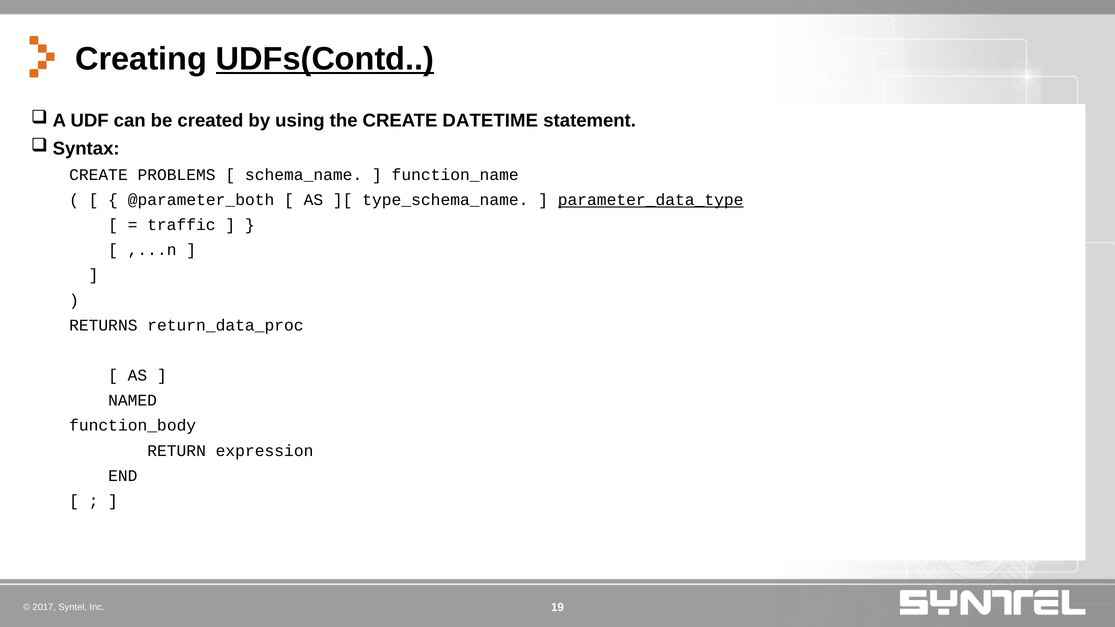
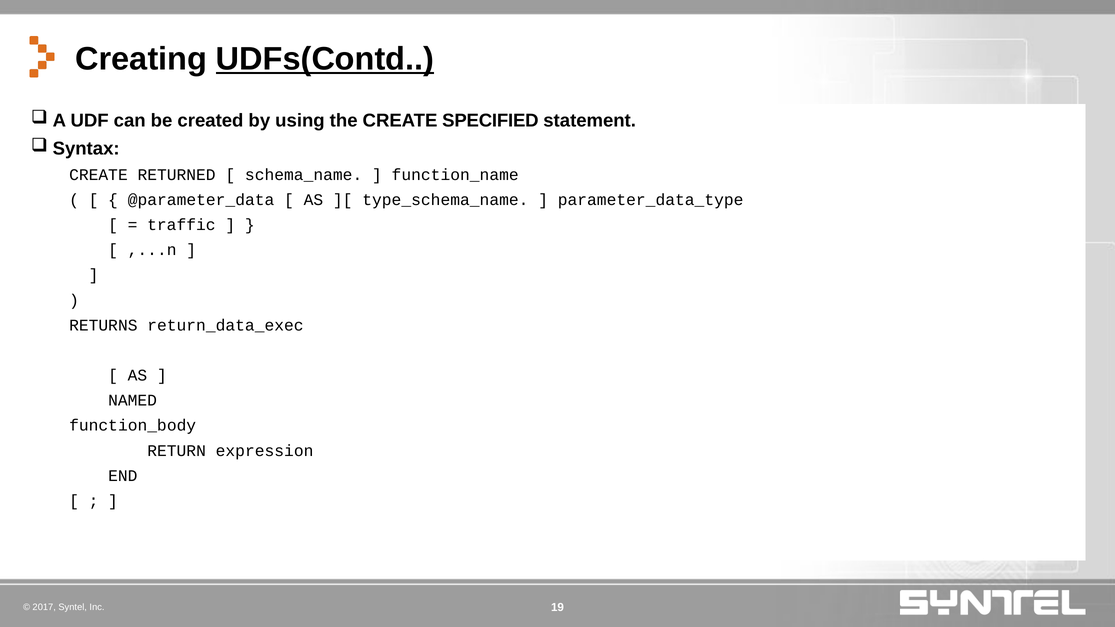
DATETIME: DATETIME -> SPECIFIED
PROBLEMS: PROBLEMS -> RETURNED
@parameter_both: @parameter_both -> @parameter_data
parameter_data_type underline: present -> none
return_data_proc: return_data_proc -> return_data_exec
